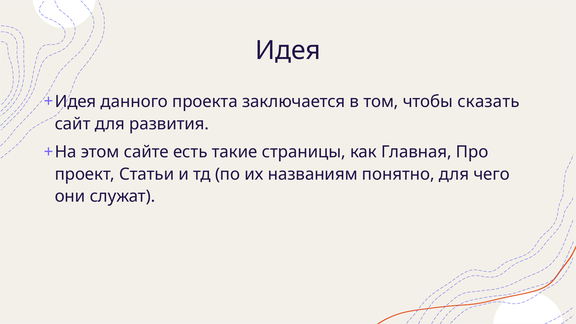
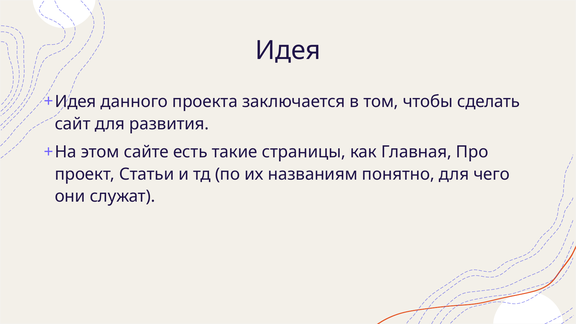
сказать: сказать -> сделать
